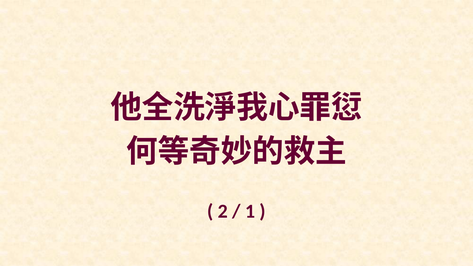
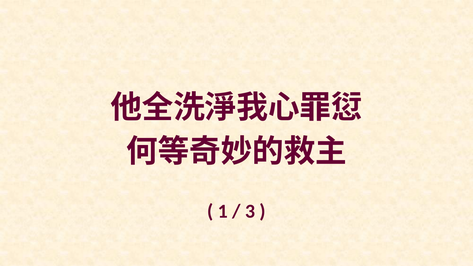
2: 2 -> 1
1: 1 -> 3
